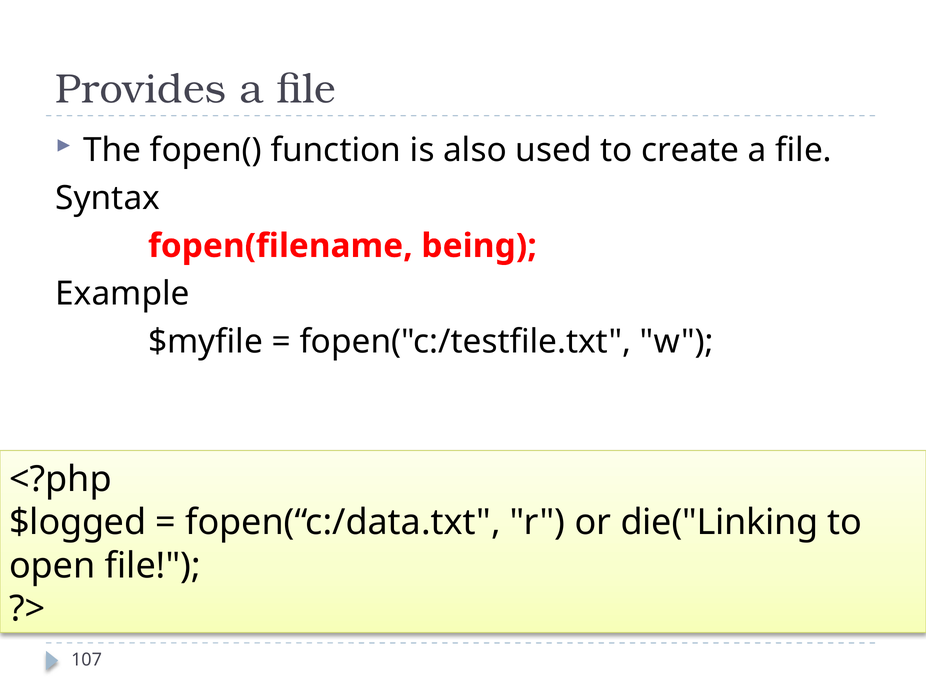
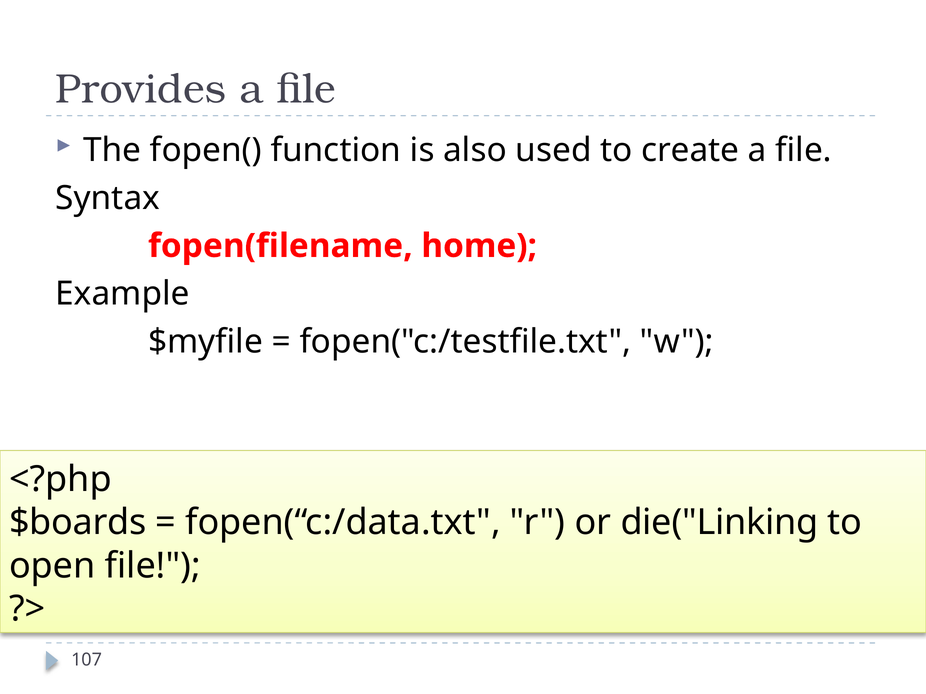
being: being -> home
$logged: $logged -> $boards
